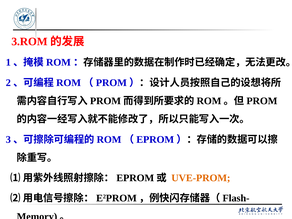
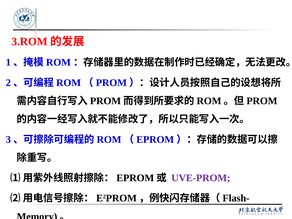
UVE-PROM colour: orange -> purple
